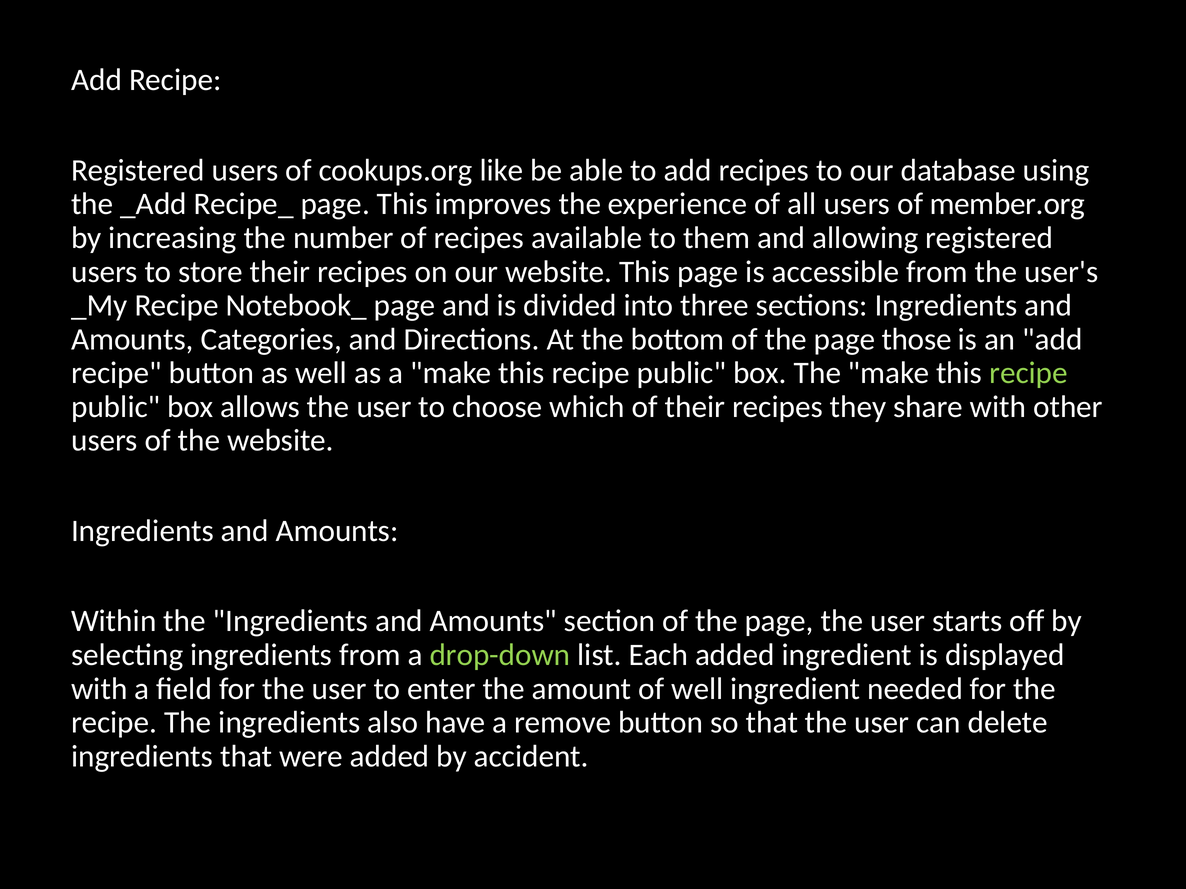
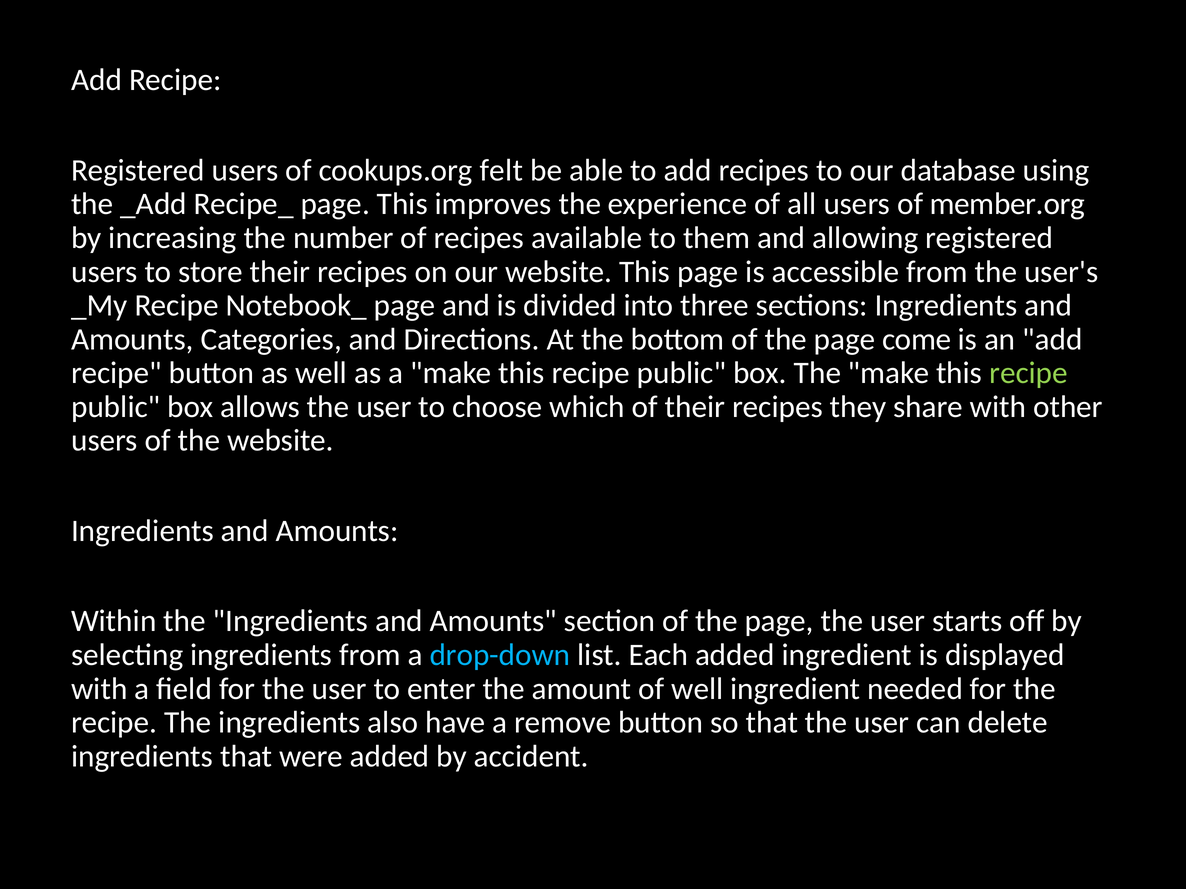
like: like -> felt
those: those -> come
drop-down colour: light green -> light blue
